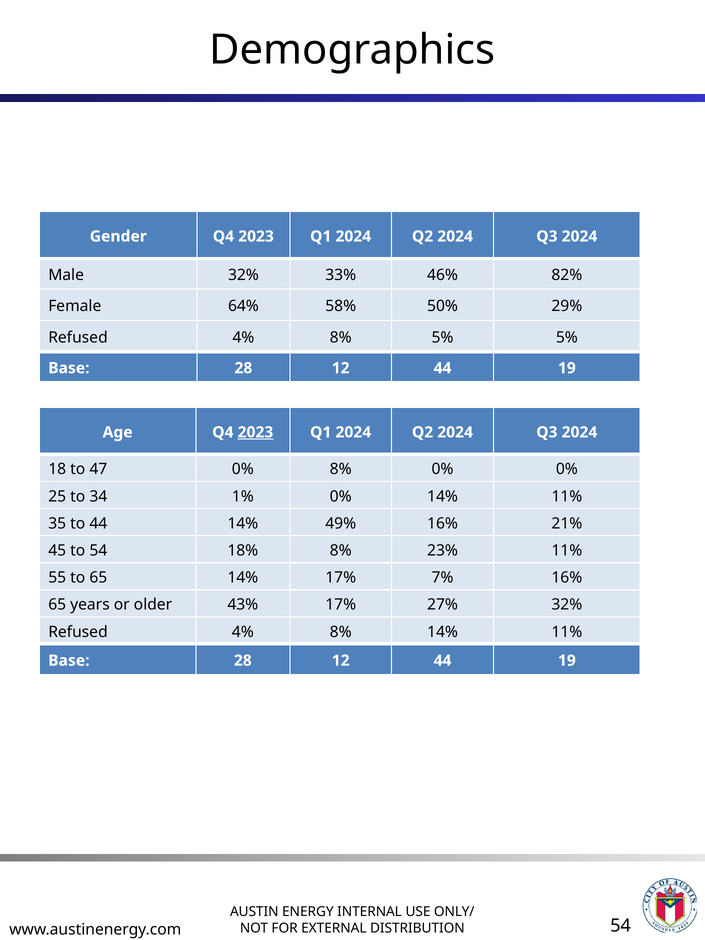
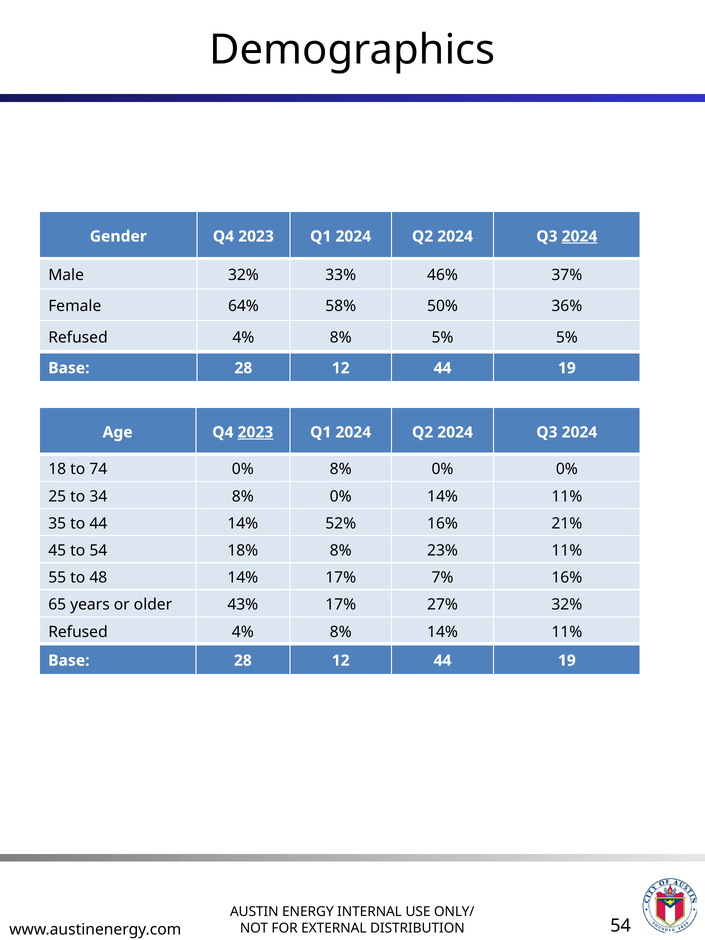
2024 at (579, 236) underline: none -> present
82%: 82% -> 37%
29%: 29% -> 36%
47: 47 -> 74
34 1%: 1% -> 8%
49%: 49% -> 52%
to 65: 65 -> 48
